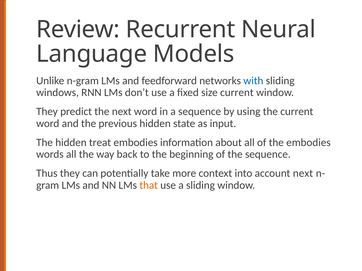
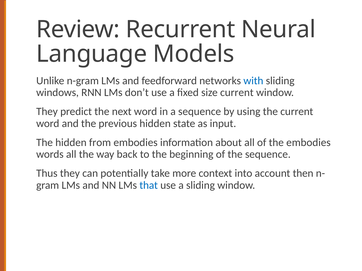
treat: treat -> from
account next: next -> then
that colour: orange -> blue
